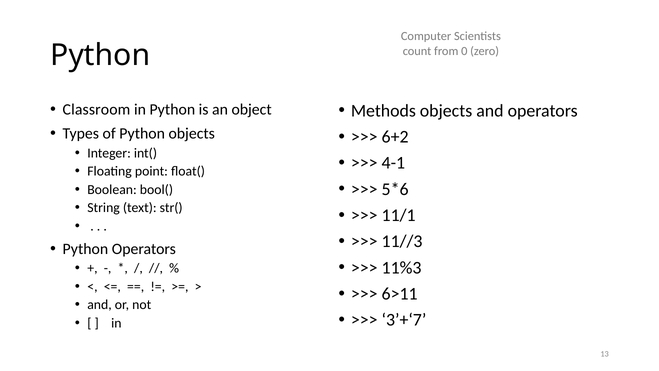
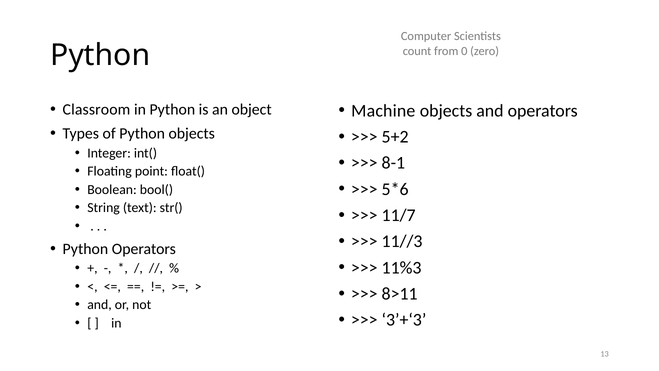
Methods: Methods -> Machine
6+2: 6+2 -> 5+2
4-1: 4-1 -> 8-1
11/1: 11/1 -> 11/7
6>11: 6>11 -> 8>11
3’+‘7: 3’+‘7 -> 3’+‘3
